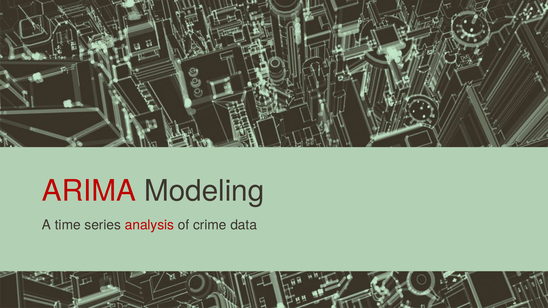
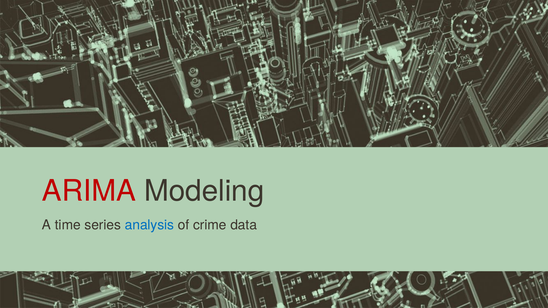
analysis colour: red -> blue
